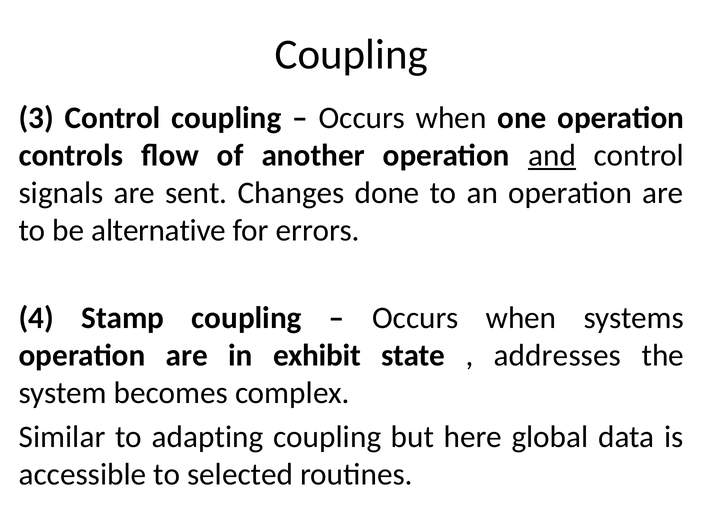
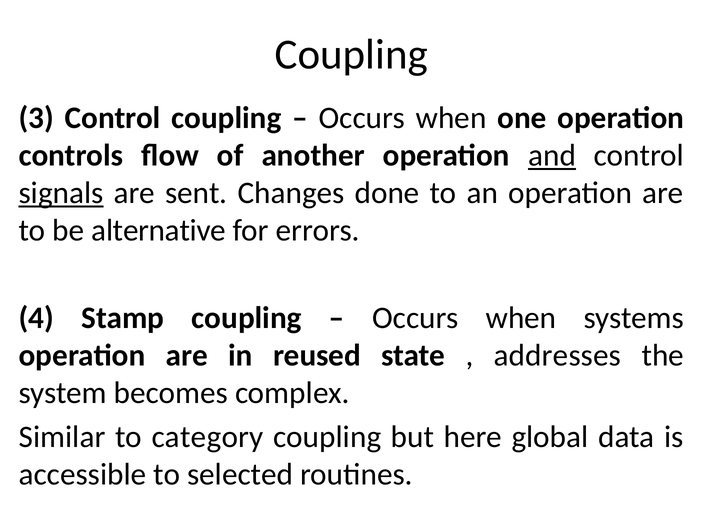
signals underline: none -> present
exhibit: exhibit -> reused
adapting: adapting -> category
